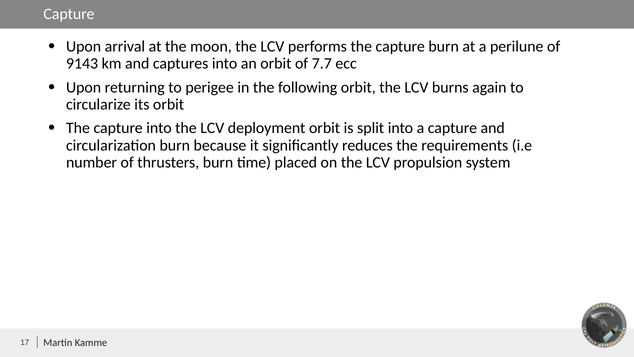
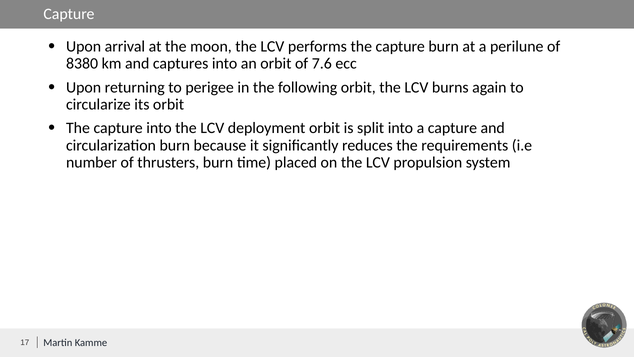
9143: 9143 -> 8380
7.7: 7.7 -> 7.6
